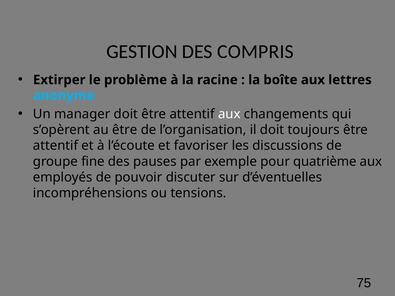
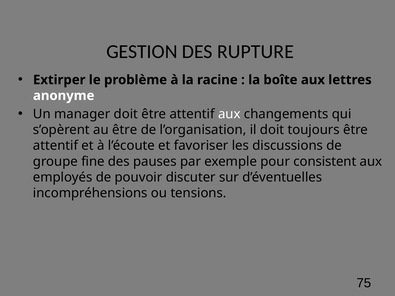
COMPRIS: COMPRIS -> RUPTURE
anonyme colour: light blue -> white
quatrième: quatrième -> consistent
